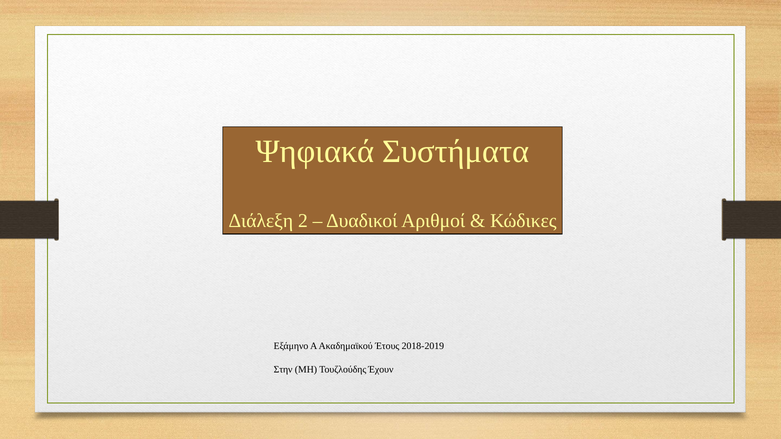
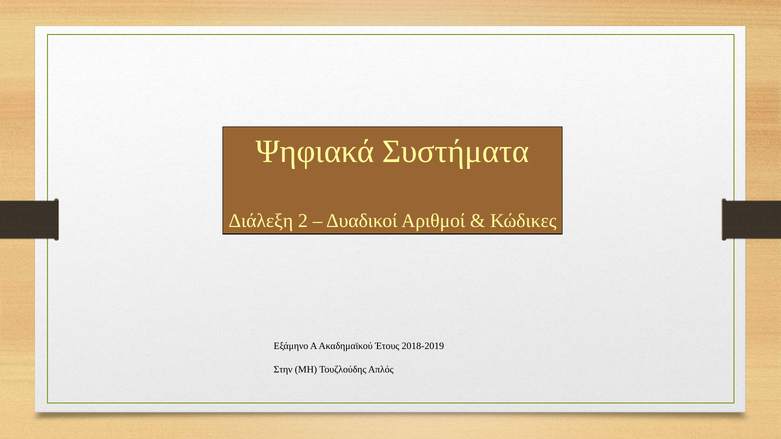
Έχουν: Έχουν -> Απλός
